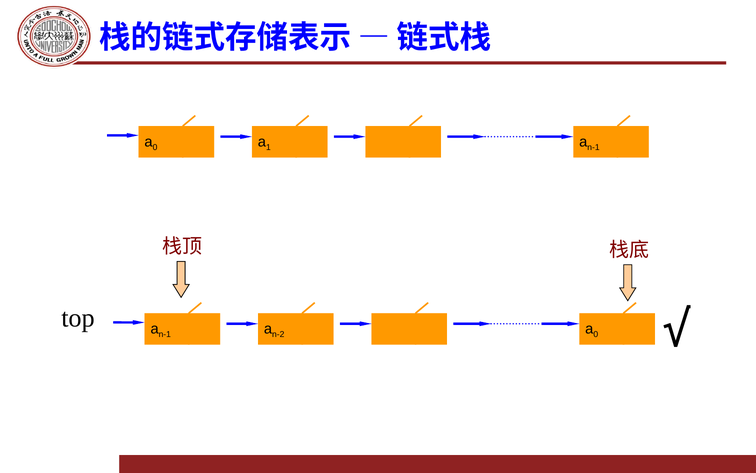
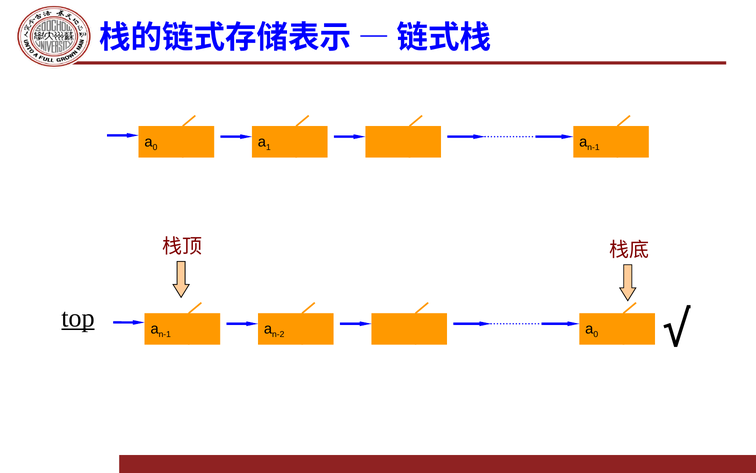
top underline: none -> present
